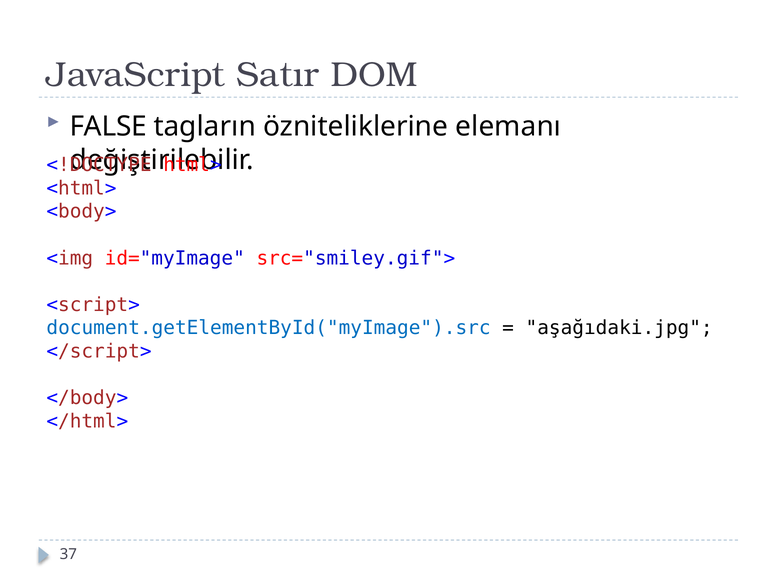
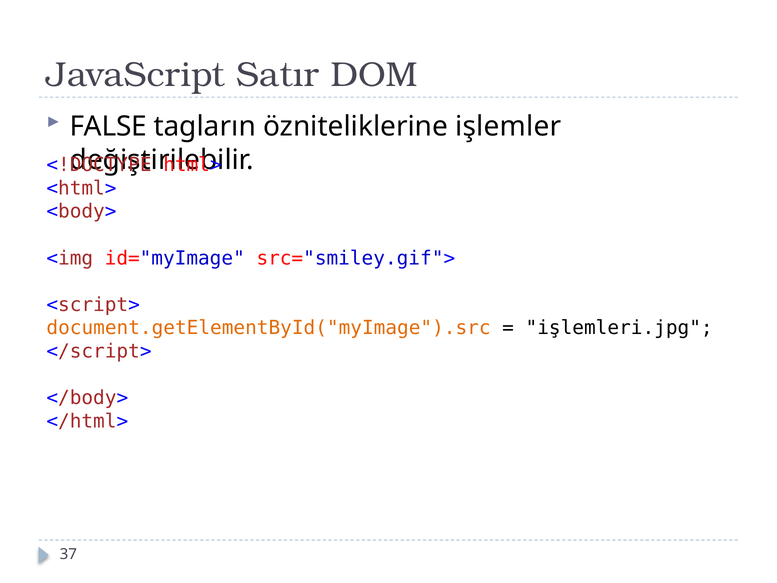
elemanı: elemanı -> işlemler
document.getElementById("myImage").src colour: blue -> orange
aşağıdaki.jpg: aşağıdaki.jpg -> işlemleri.jpg
